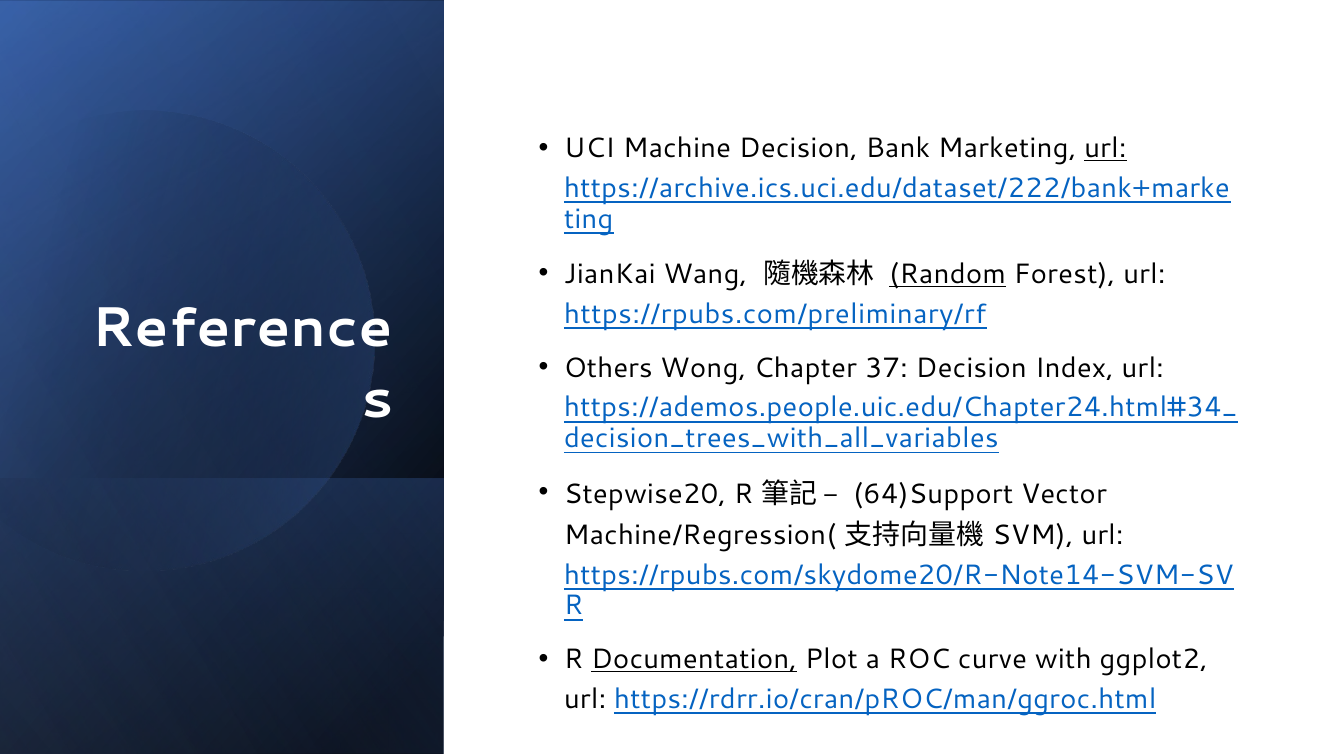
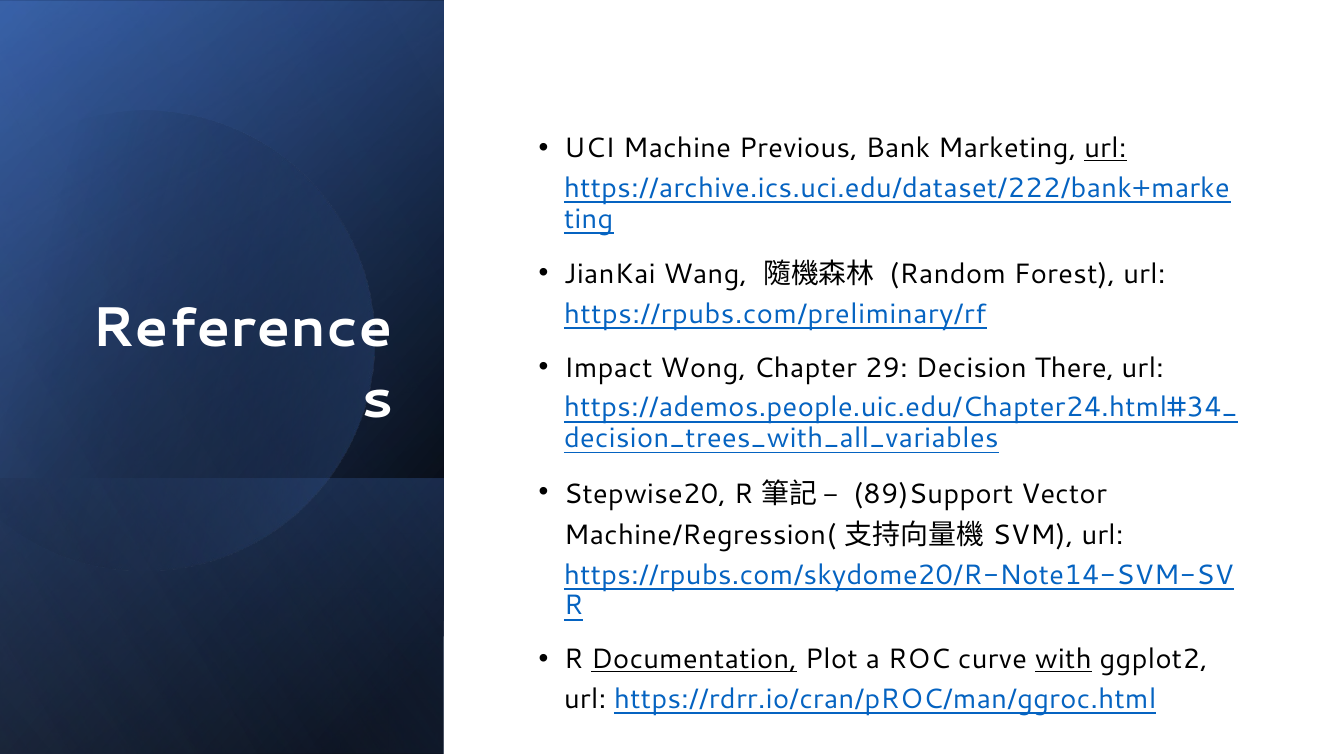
Machine Decision: Decision -> Previous
Random underline: present -> none
Others: Others -> Impact
37: 37 -> 29
Index: Index -> There
64)Support: 64)Support -> 89)Support
with underline: none -> present
